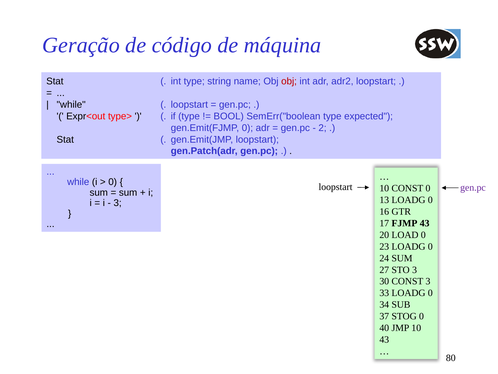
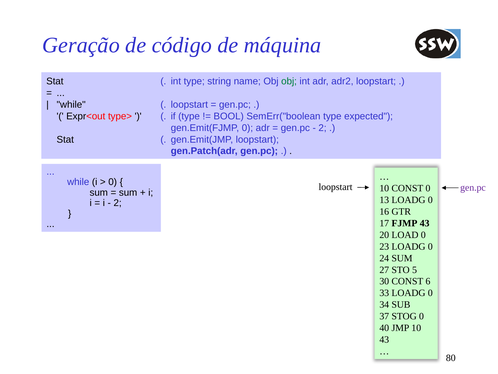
obj at (289, 81) colour: red -> green
3 at (118, 203): 3 -> 2
STO 3: 3 -> 5
CONST 3: 3 -> 6
